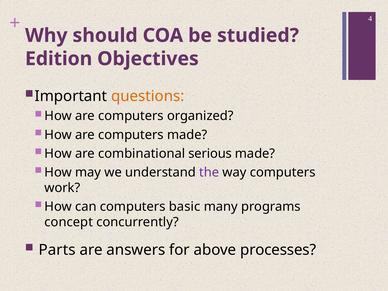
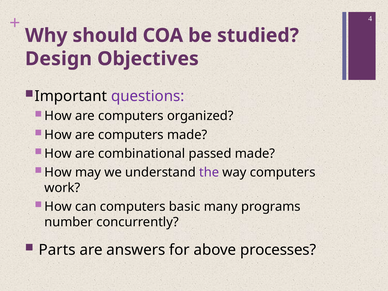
Edition: Edition -> Design
questions colour: orange -> purple
serious: serious -> passed
concept: concept -> number
